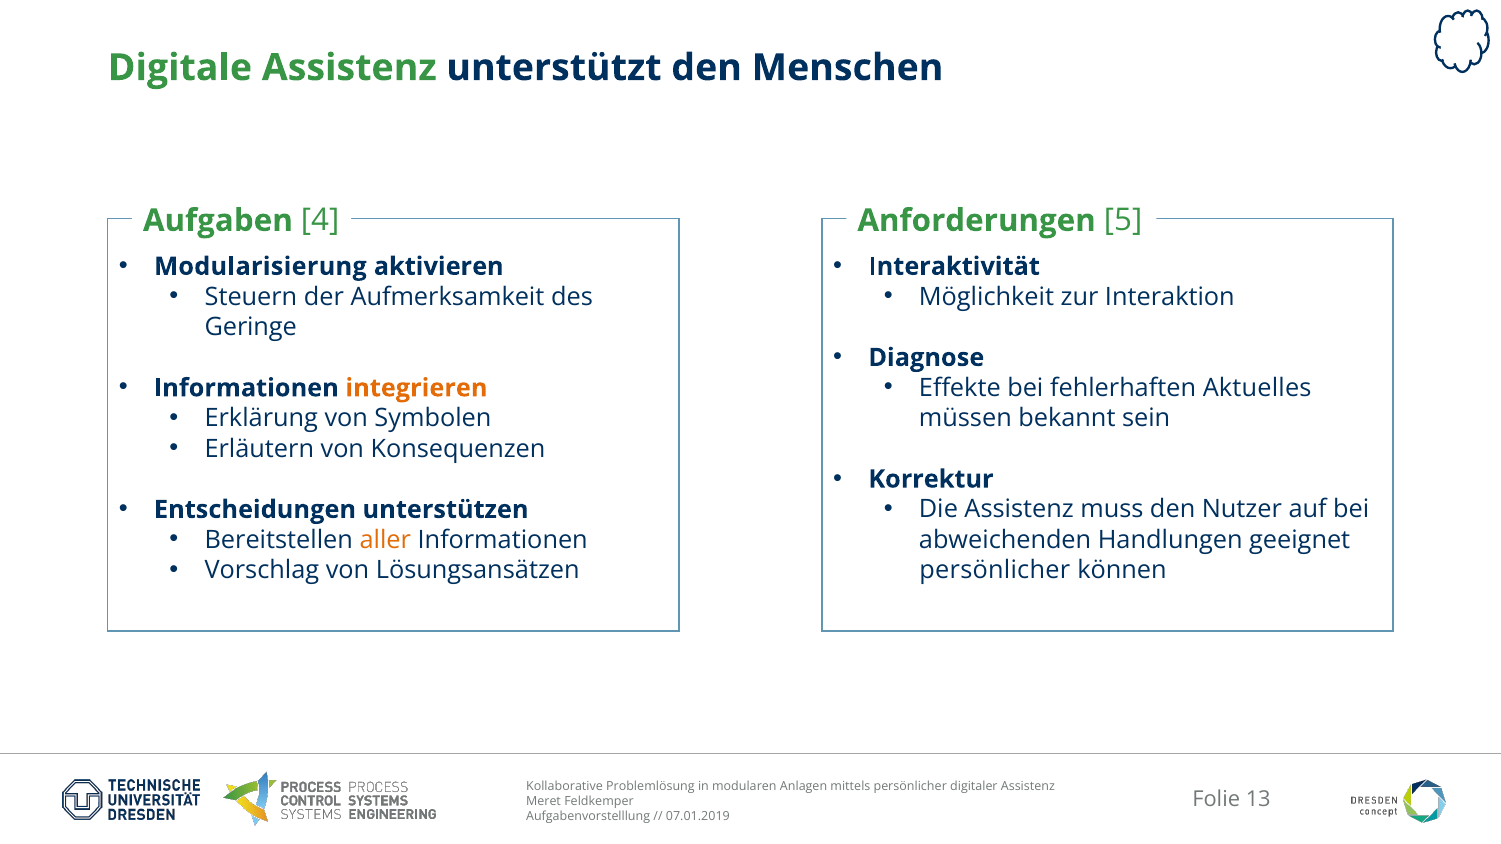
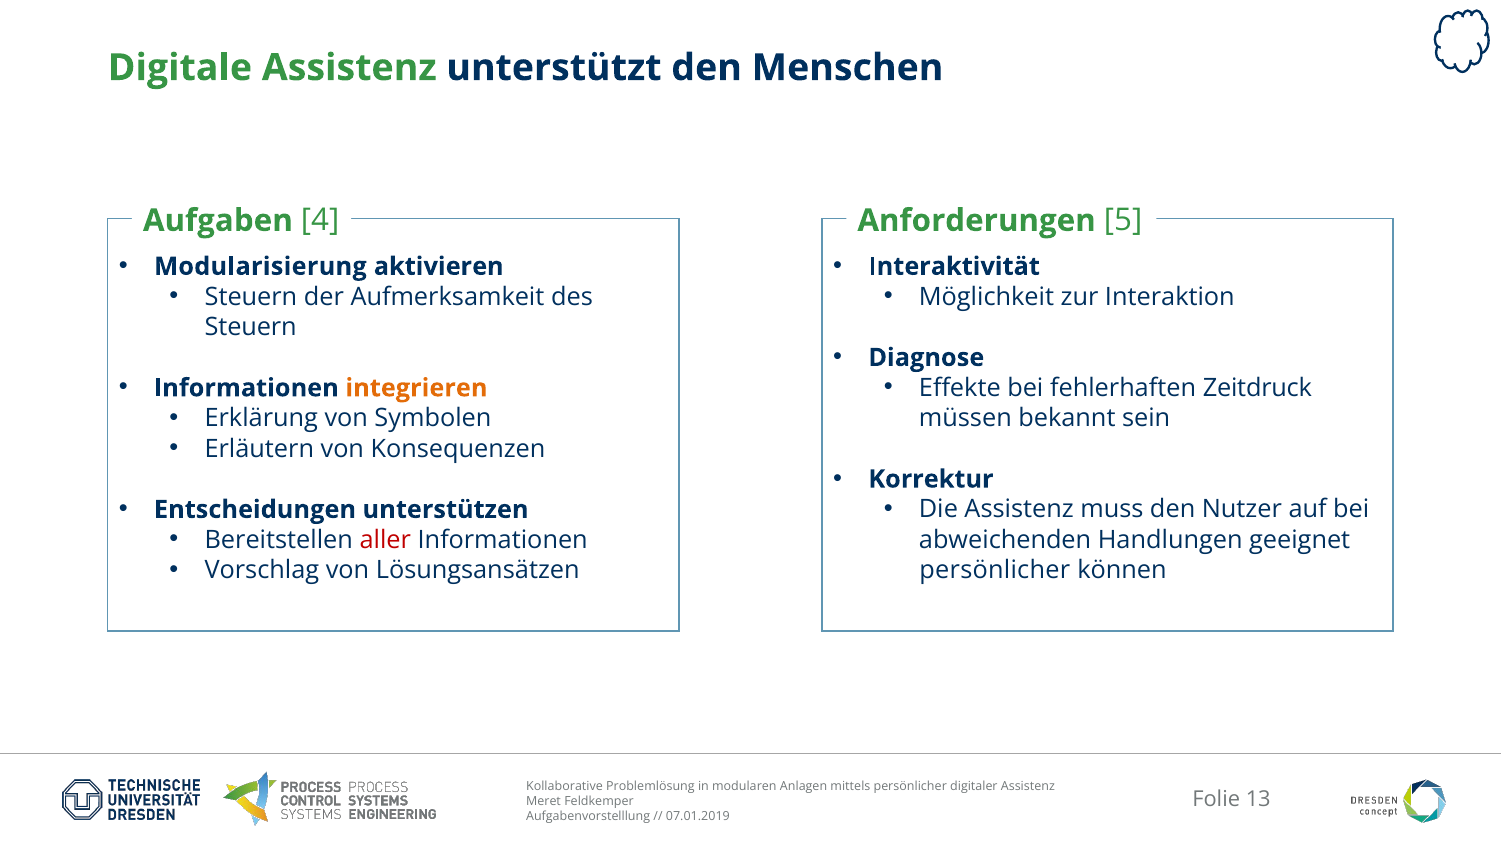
Geringe at (251, 327): Geringe -> Steuern
Aktuelles: Aktuelles -> Zeitdruck
aller colour: orange -> red
